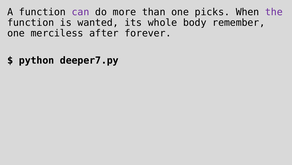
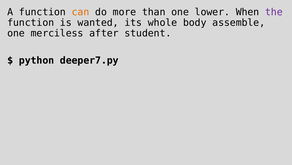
can colour: purple -> orange
picks: picks -> lower
remember: remember -> assemble
forever: forever -> student
